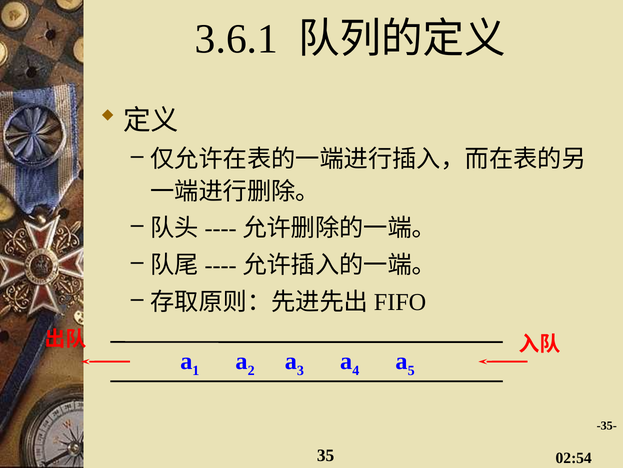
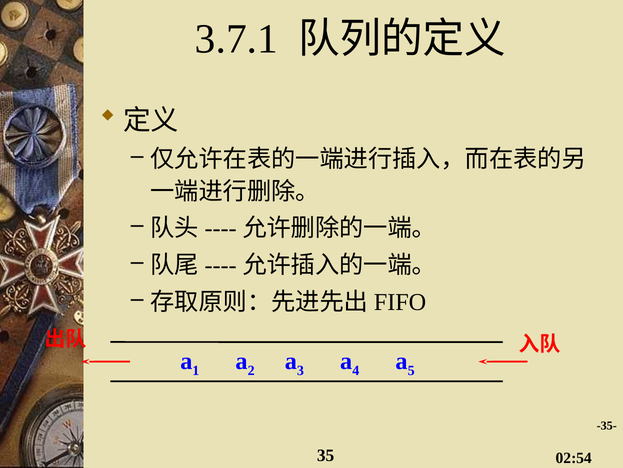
3.6.1: 3.6.1 -> 3.7.1
